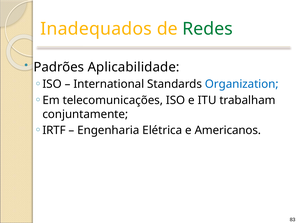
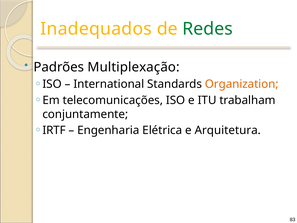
Aplicabilidade: Aplicabilidade -> Multiplexação
Organization colour: blue -> orange
Americanos: Americanos -> Arquitetura
